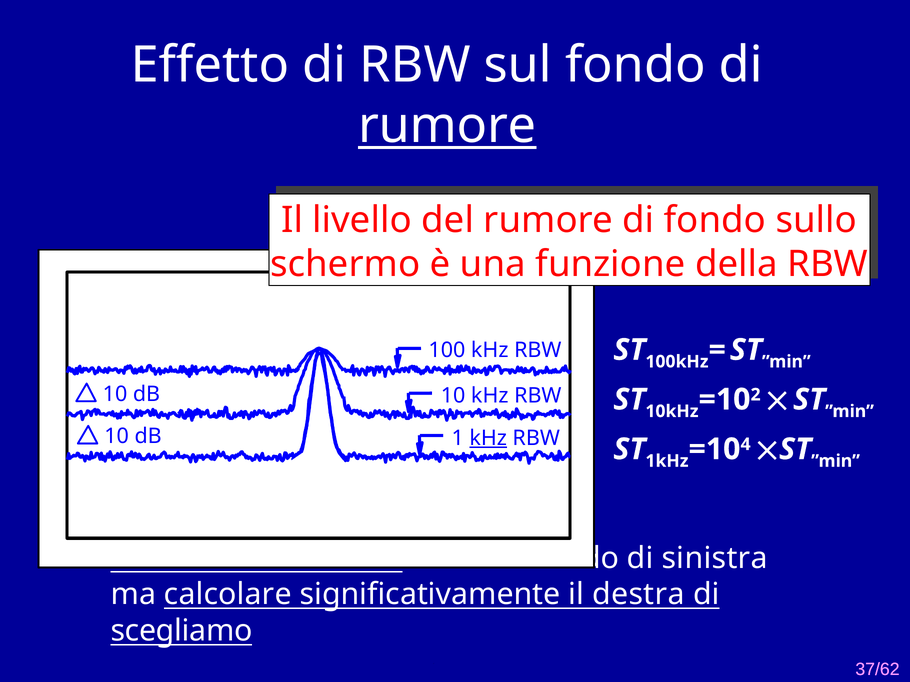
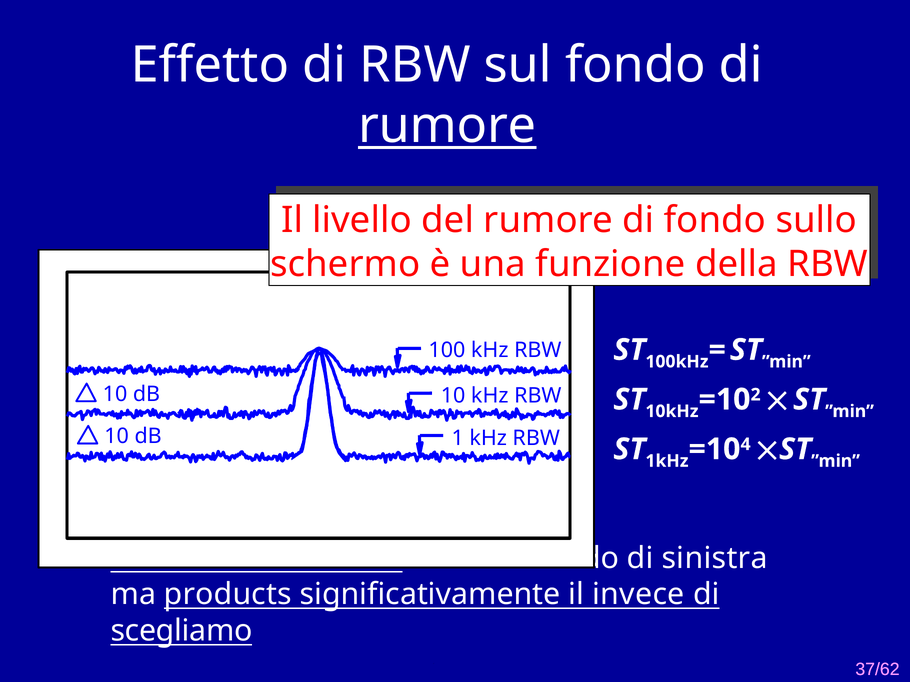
kHz at (488, 438) underline: present -> none
calcolare: calcolare -> products
destra: destra -> invece
